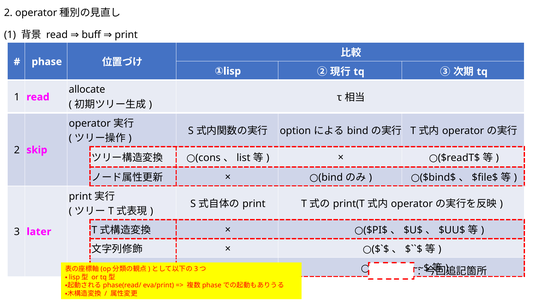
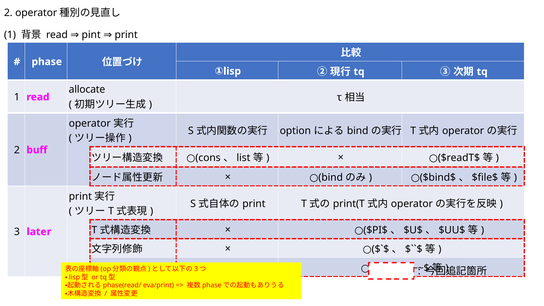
buff: buff -> pint
skip: skip -> buff
